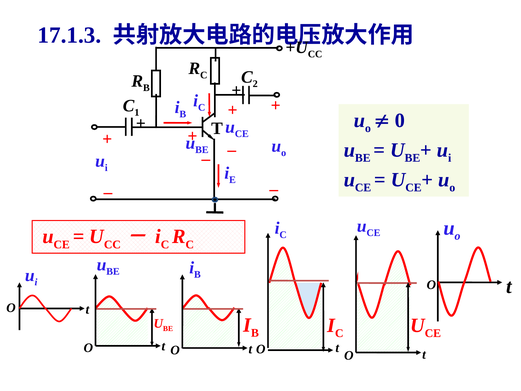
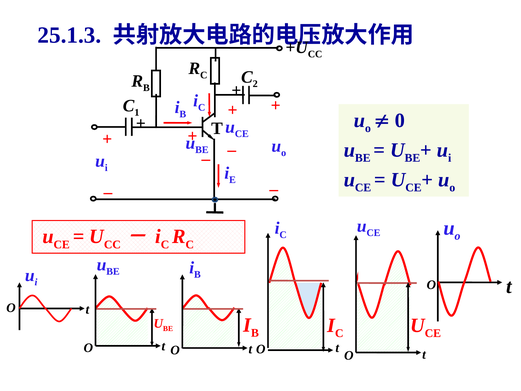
17.1.3: 17.1.3 -> 25.1.3
